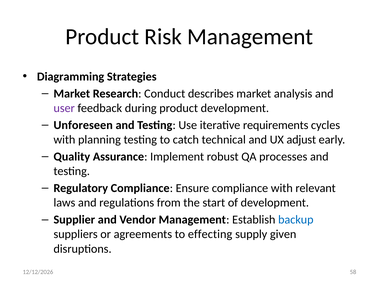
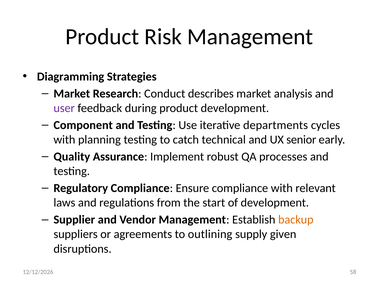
Unforeseen: Unforeseen -> Component
requirements: requirements -> departments
adjust: adjust -> senior
backup colour: blue -> orange
effecting: effecting -> outlining
